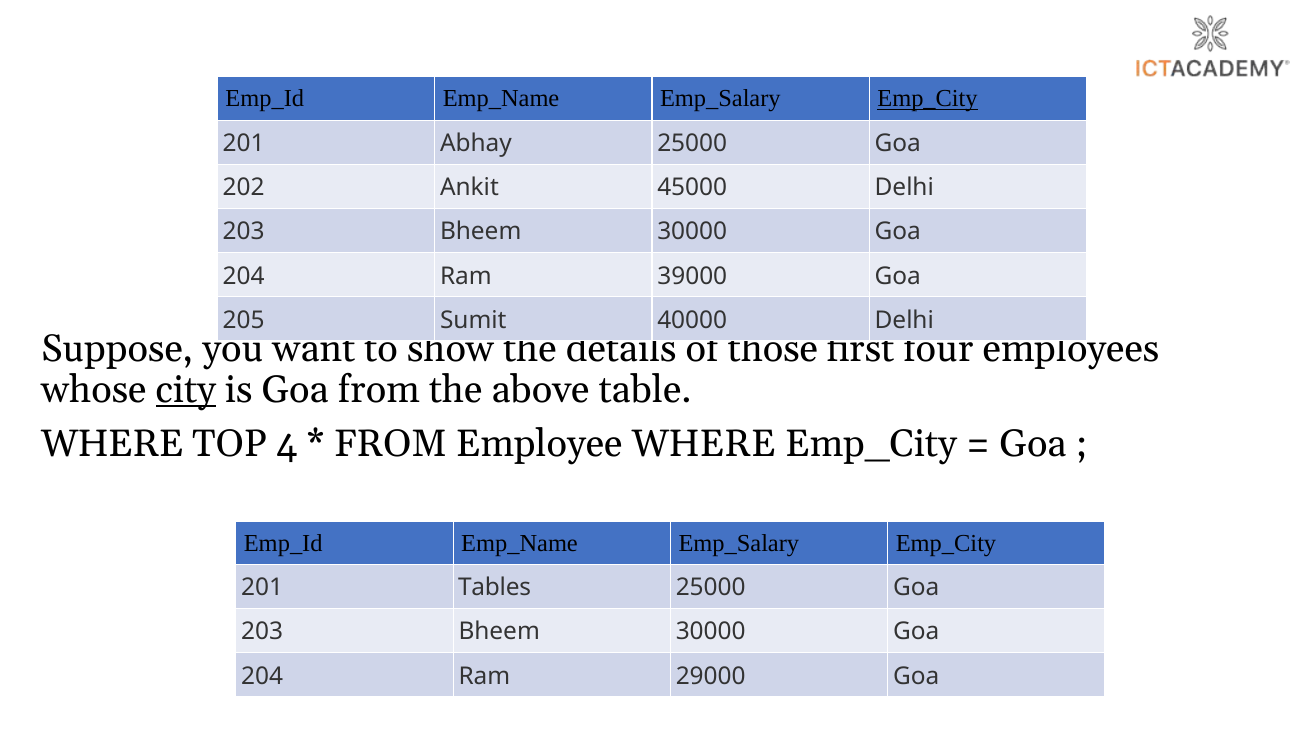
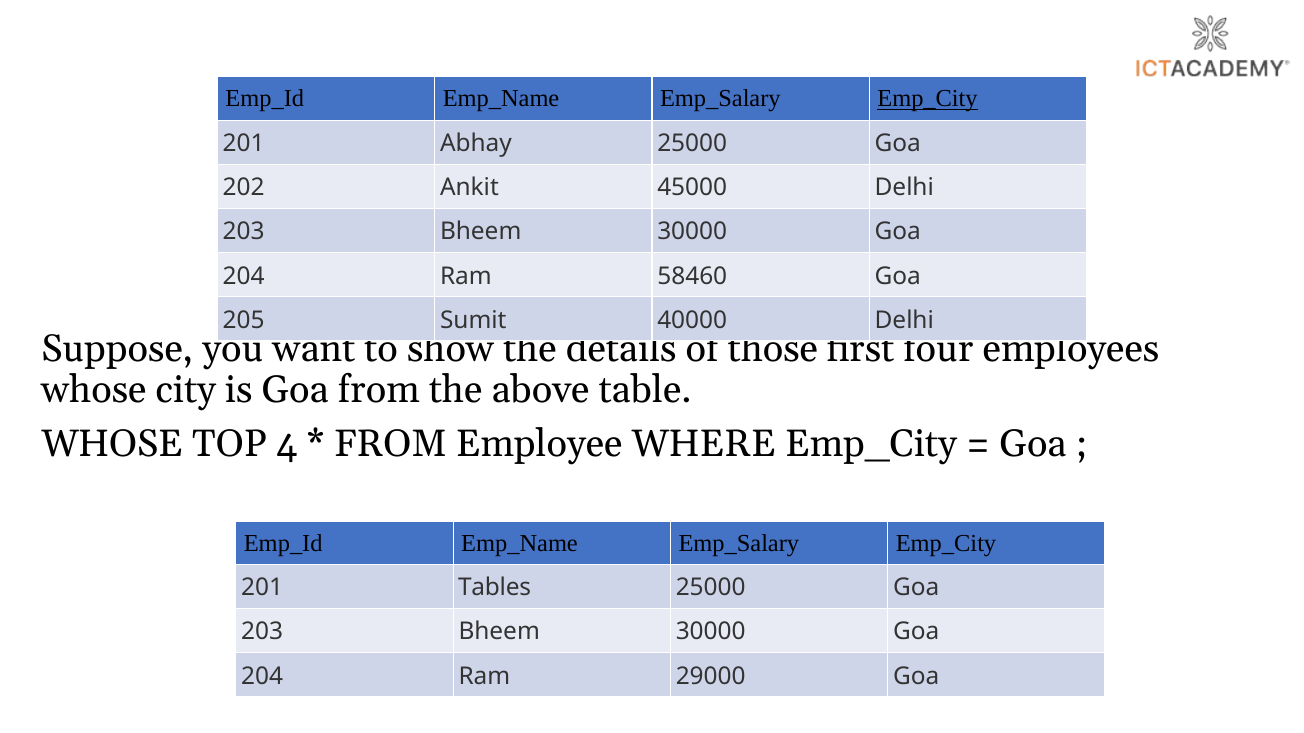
39000: 39000 -> 58460
city underline: present -> none
WHERE at (112, 445): WHERE -> WHOSE
